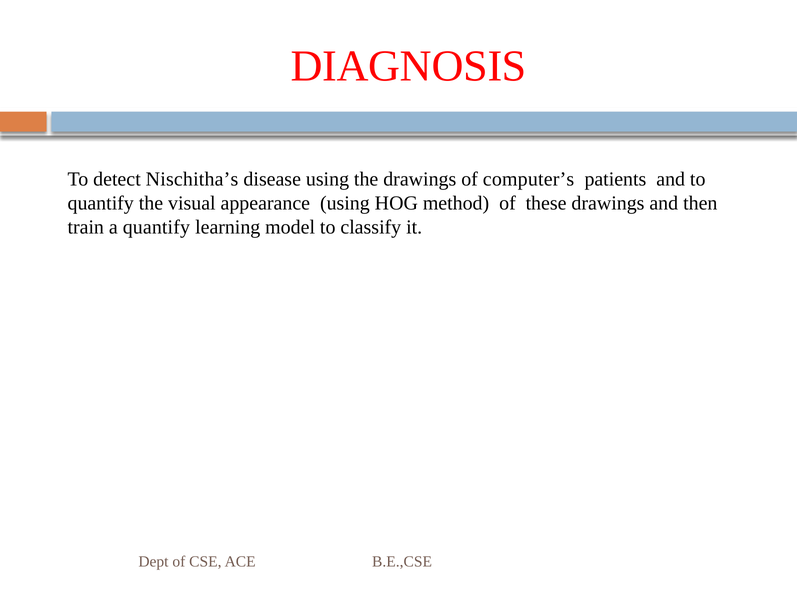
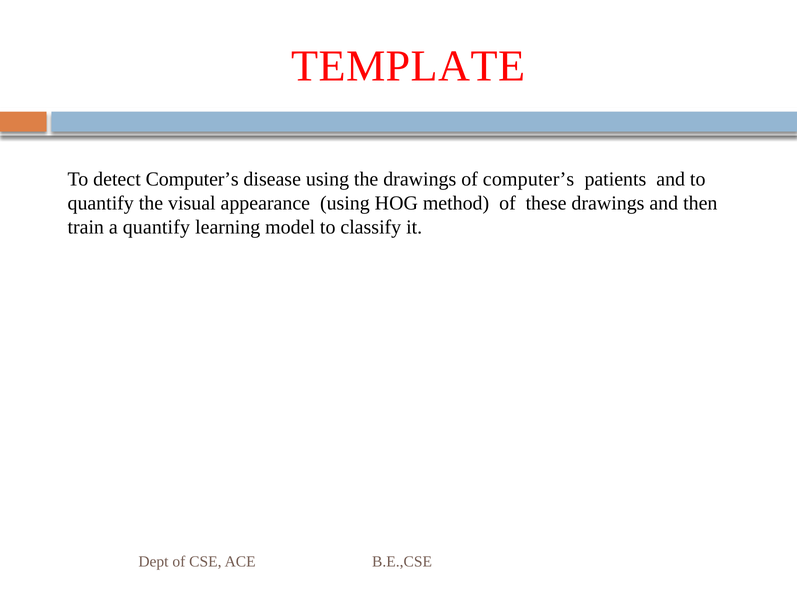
DIAGNOSIS: DIAGNOSIS -> TEMPLATE
detect Nischitha’s: Nischitha’s -> Computer’s
